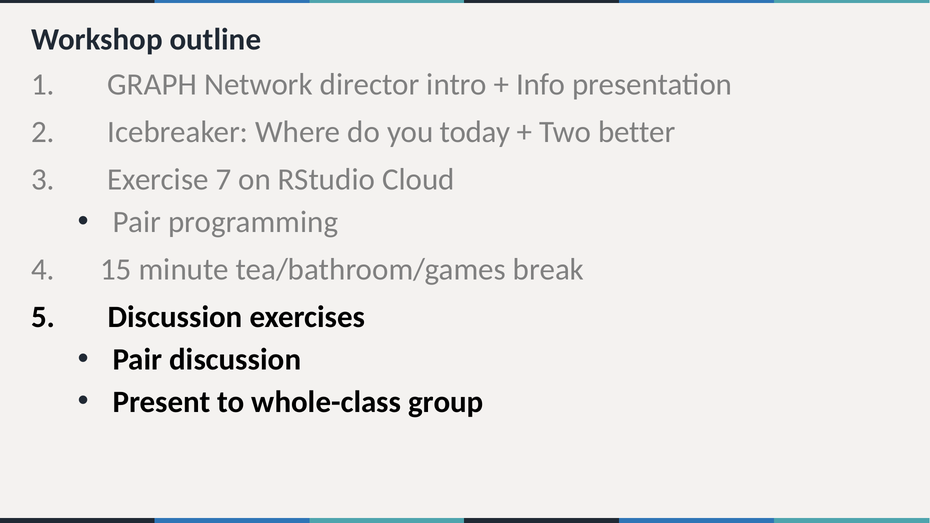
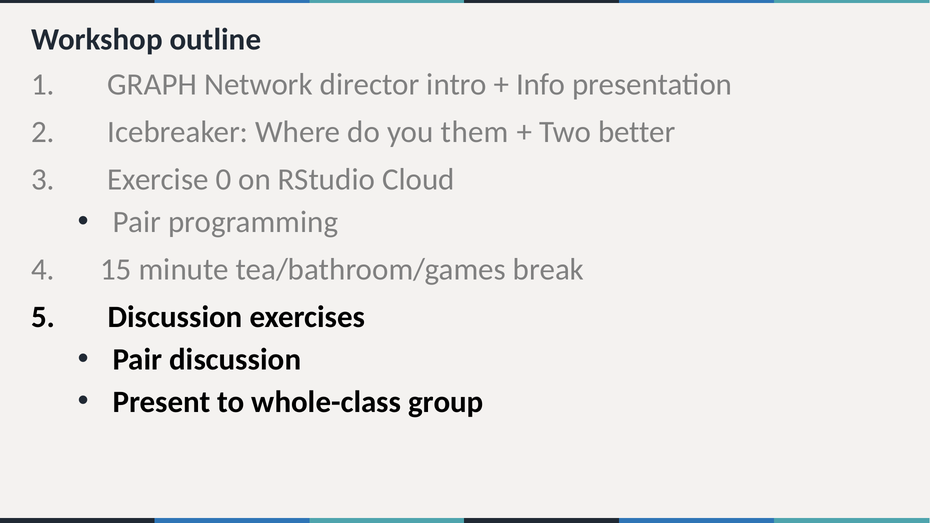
today: today -> them
7: 7 -> 0
